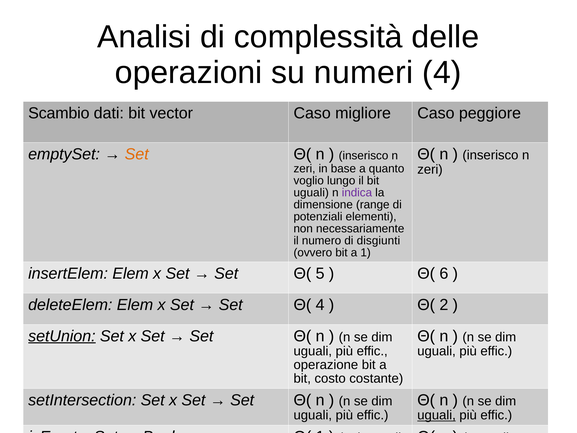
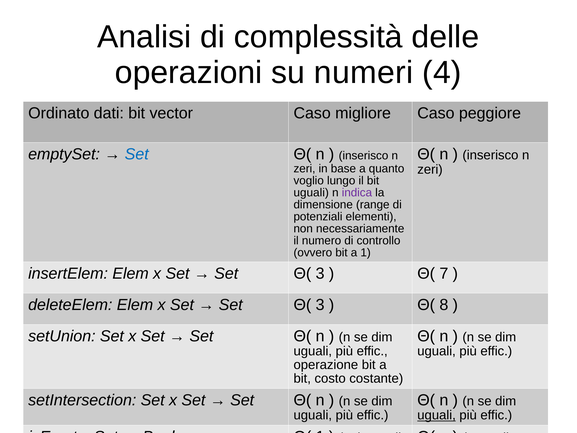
Scambio: Scambio -> Ordinato
Set at (137, 154) colour: orange -> blue
di disgiunti: disgiunti -> controllo
5 at (320, 273): 5 -> 3
6: 6 -> 7
4 at (320, 305): 4 -> 3
2: 2 -> 8
setUnion underline: present -> none
